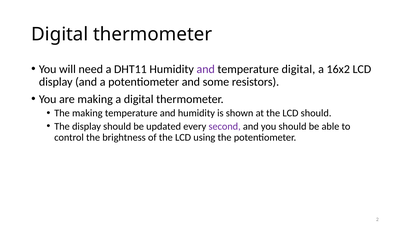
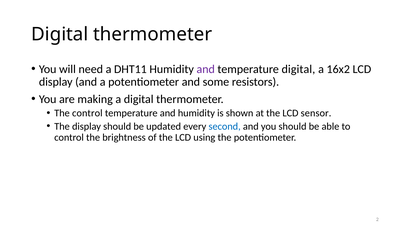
The making: making -> control
LCD should: should -> sensor
second colour: purple -> blue
